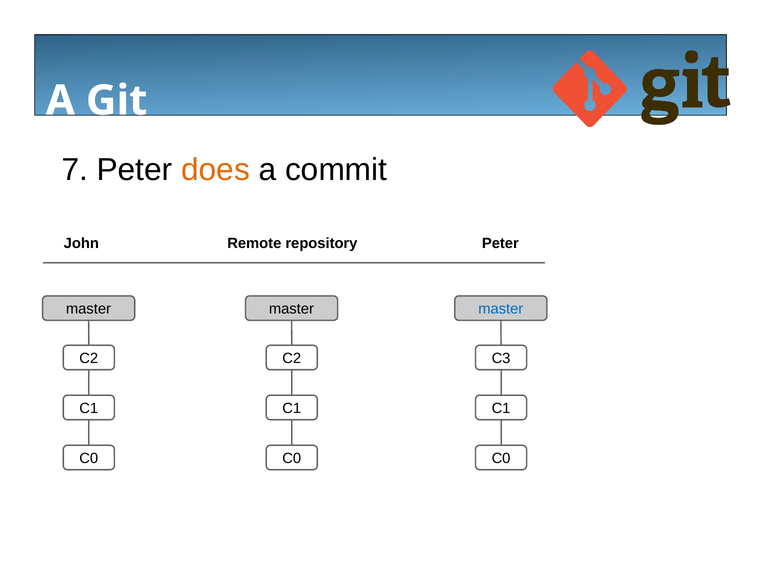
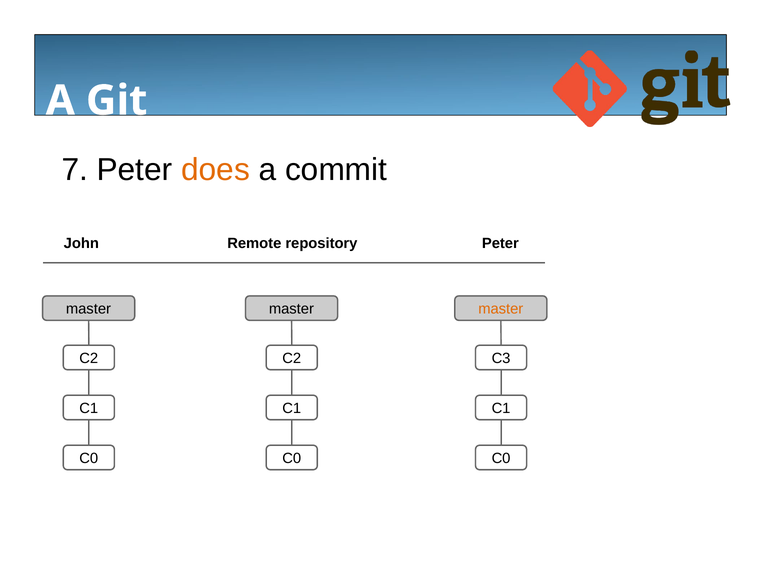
master at (501, 309) colour: blue -> orange
